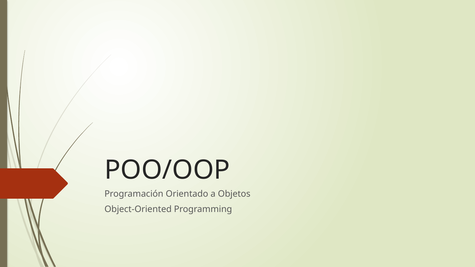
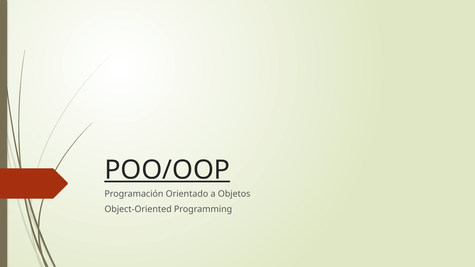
POO/OOP underline: none -> present
